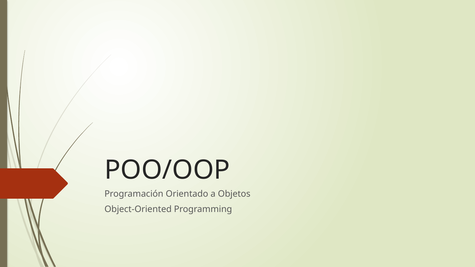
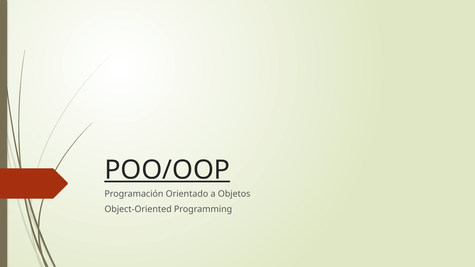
POO/OOP underline: none -> present
